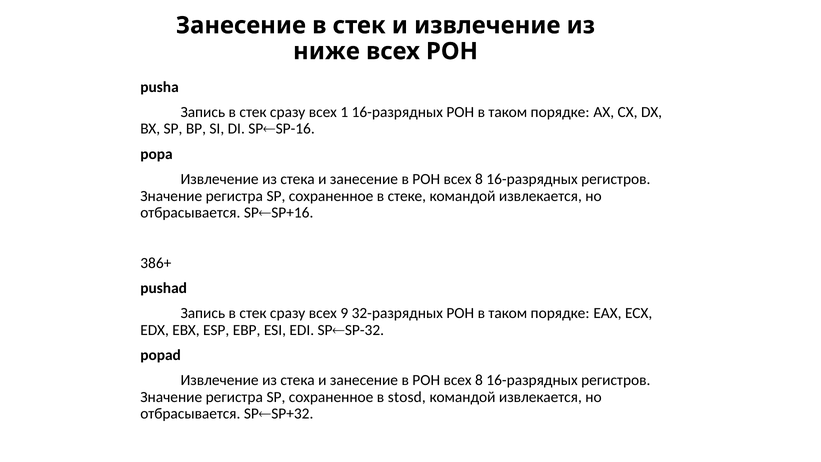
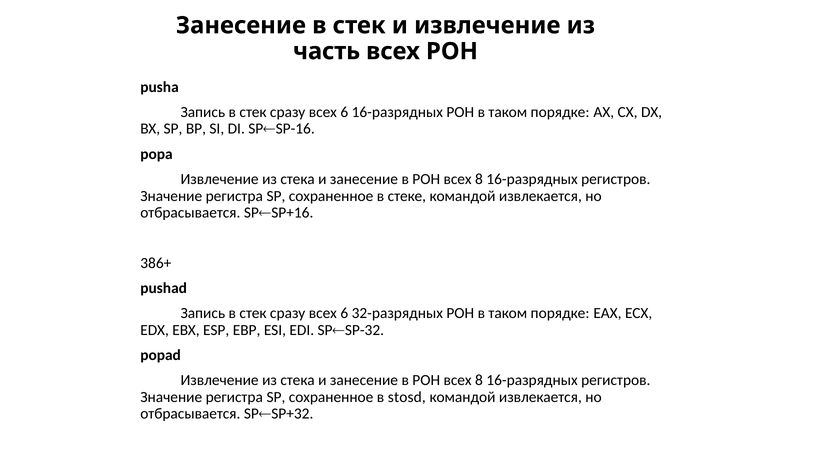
ниже: ниже -> часть
1 at (344, 112): 1 -> 6
9 at (344, 313): 9 -> 6
